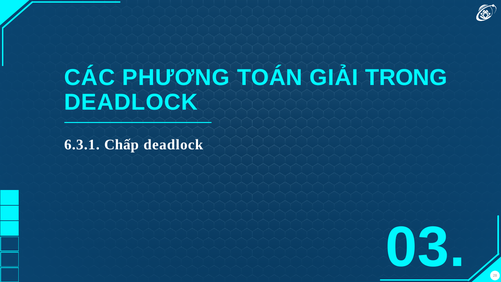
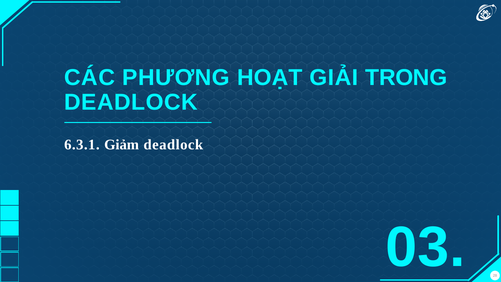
TOÁN: TOÁN -> HOẠT
Chấp: Chấp -> Giảm
